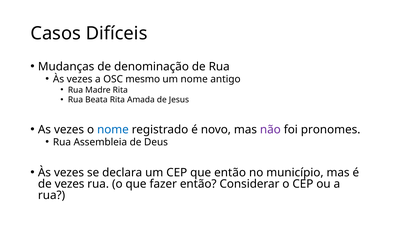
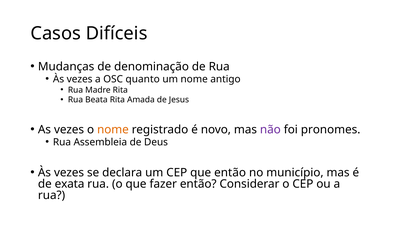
mesmo: mesmo -> quanto
nome at (113, 130) colour: blue -> orange
de vezes: vezes -> exata
